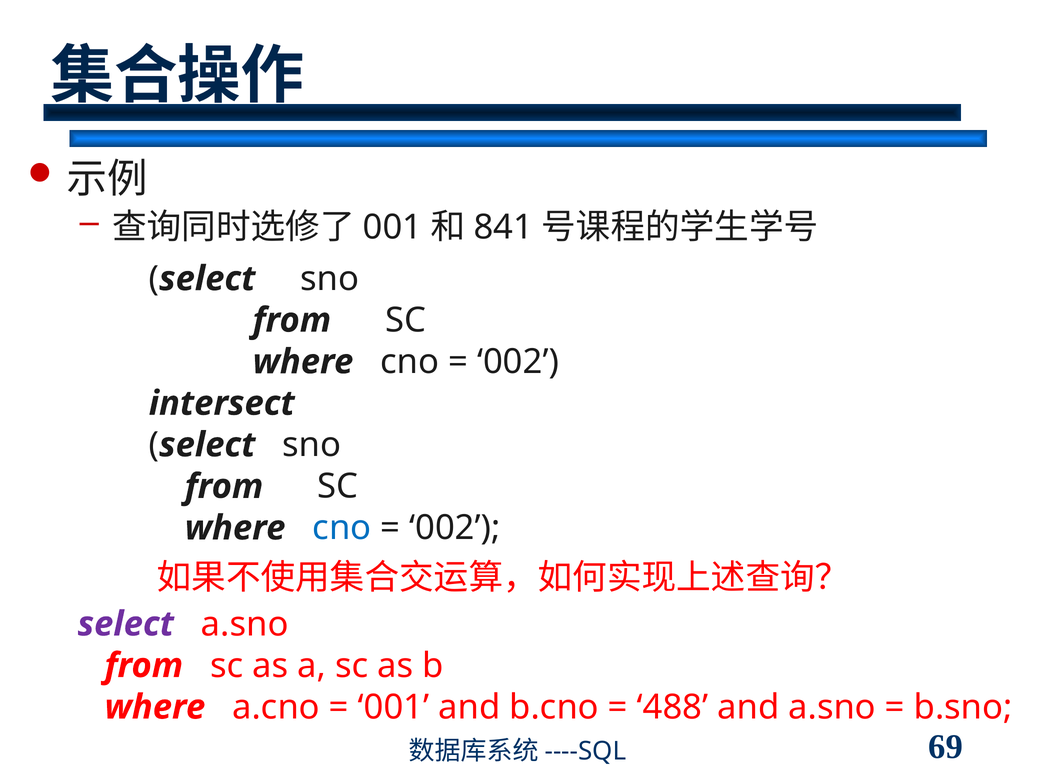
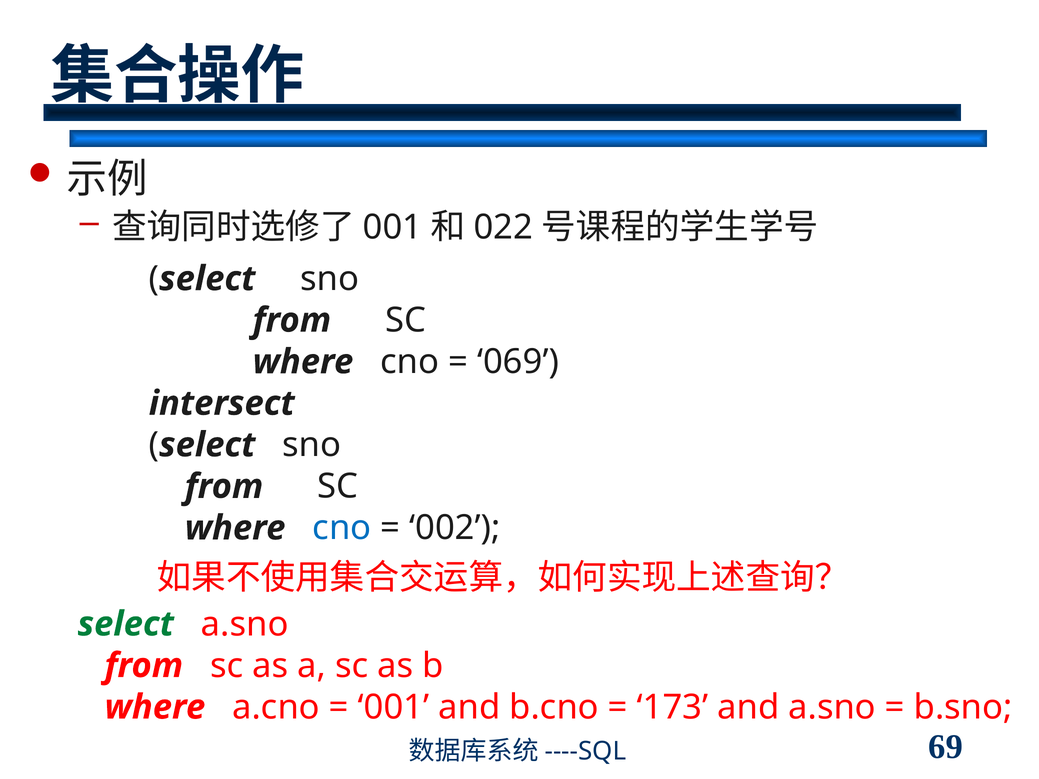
841: 841 -> 022
002 at (518, 362): 002 -> 069
select at (126, 624) colour: purple -> green
488: 488 -> 173
